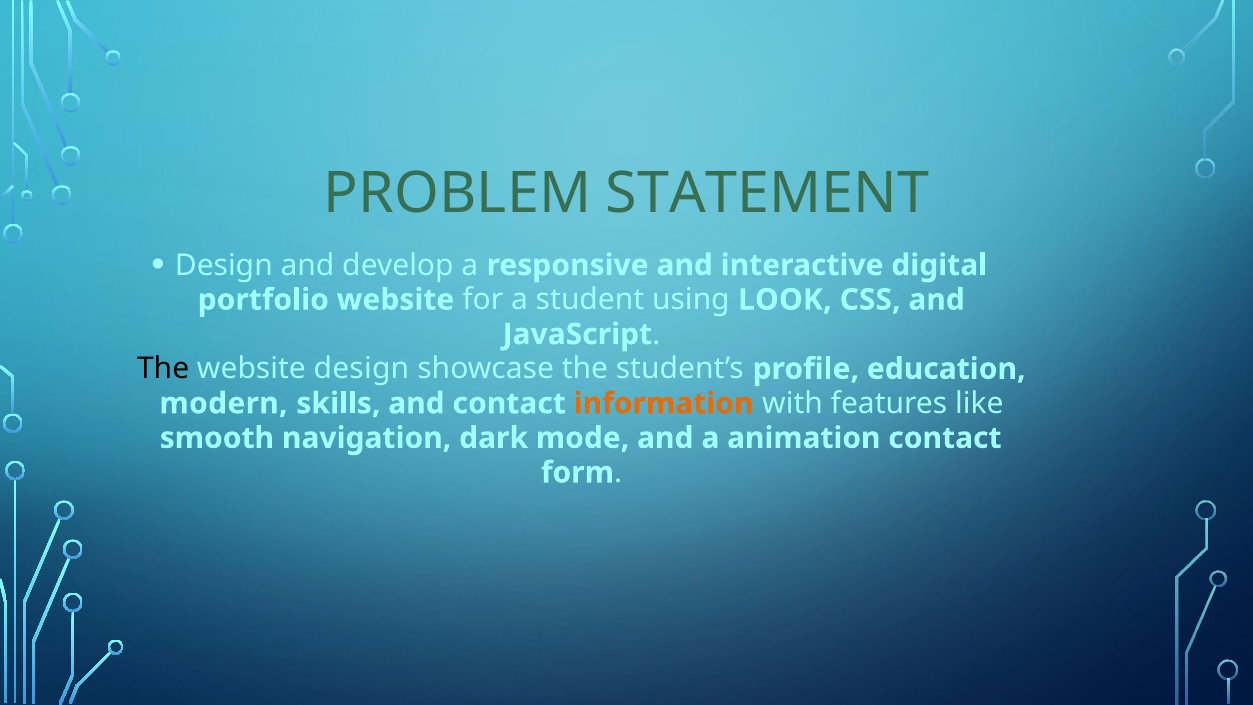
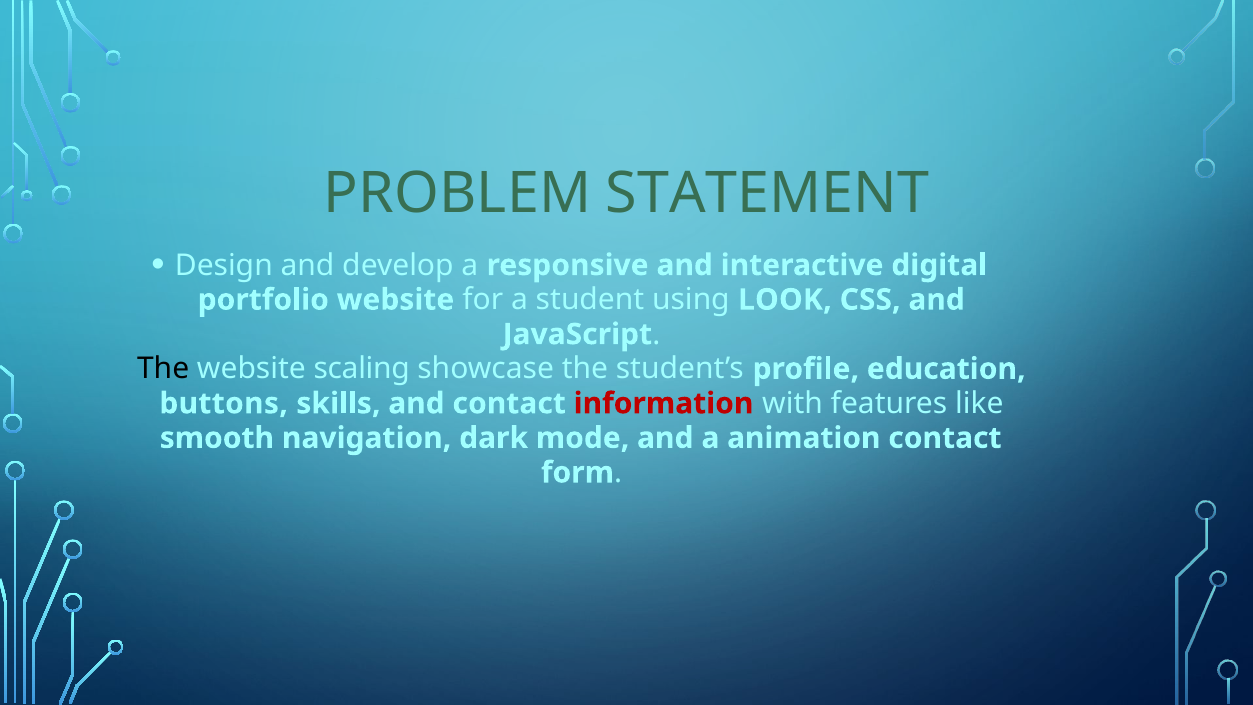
website design: design -> scaling
modern: modern -> buttons
information colour: orange -> red
